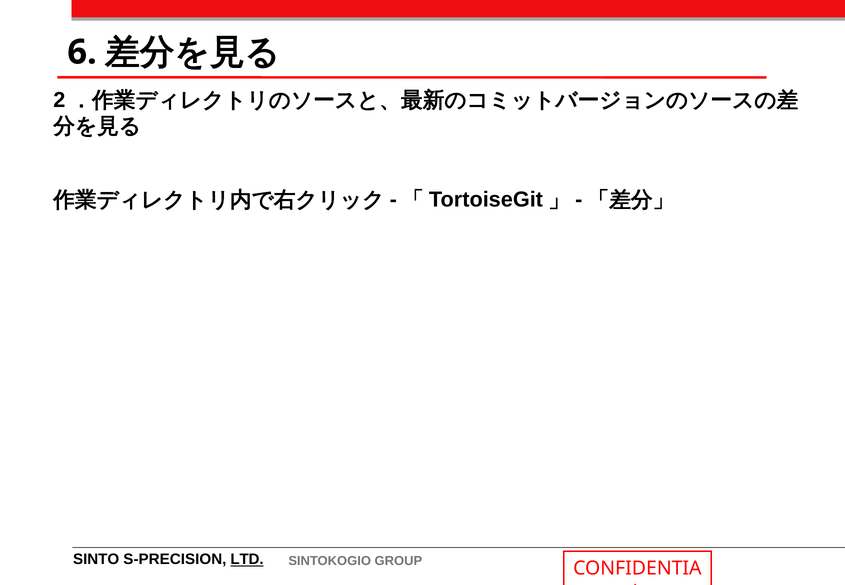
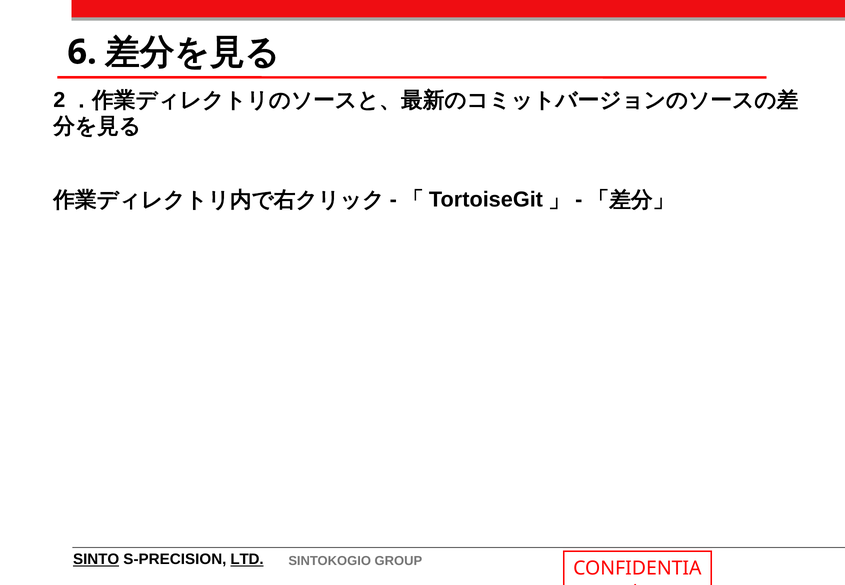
SINTO underline: none -> present
